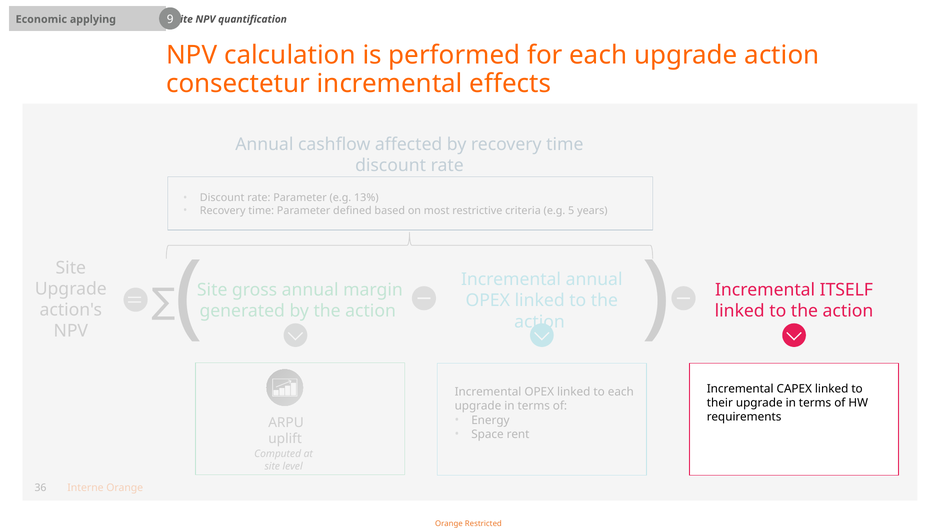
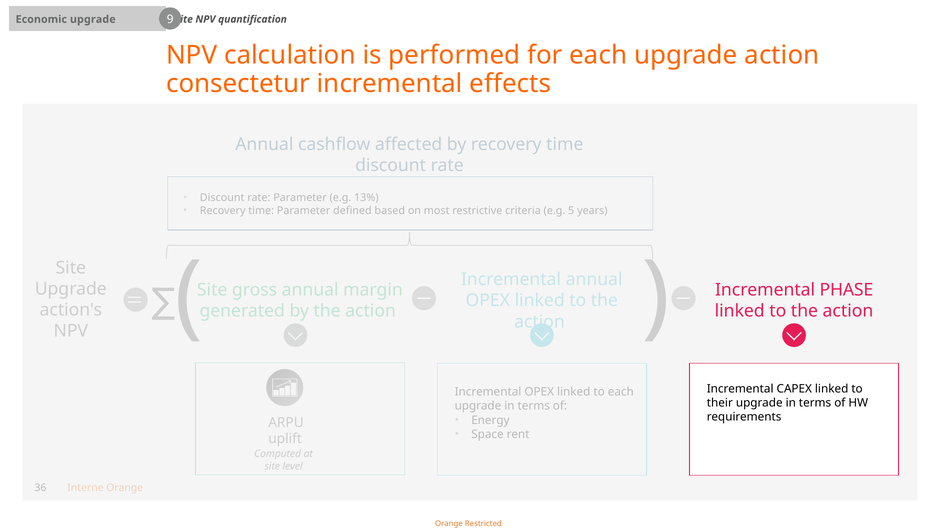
Economic applying: applying -> upgrade
ITSELF: ITSELF -> PHASE
